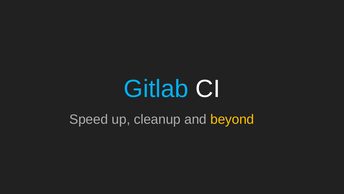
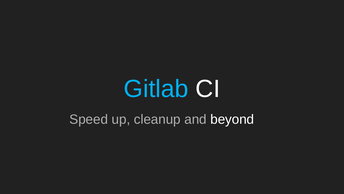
beyond colour: yellow -> white
